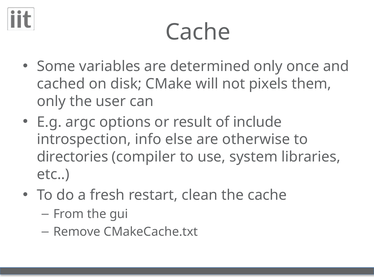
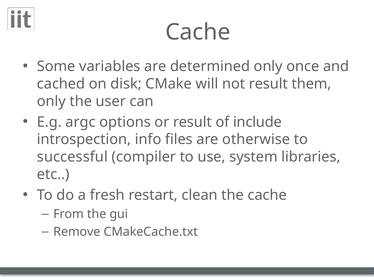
not pixels: pixels -> result
else: else -> files
directories: directories -> successful
